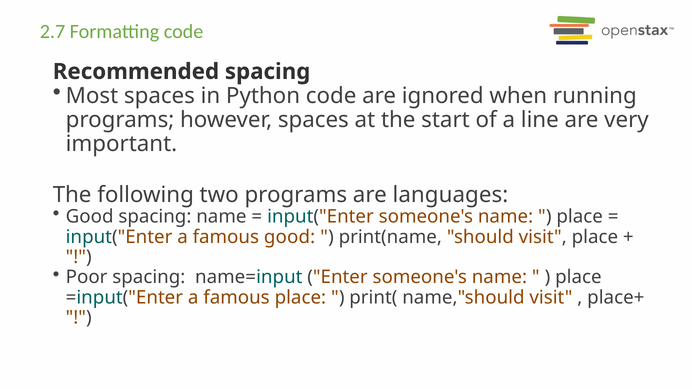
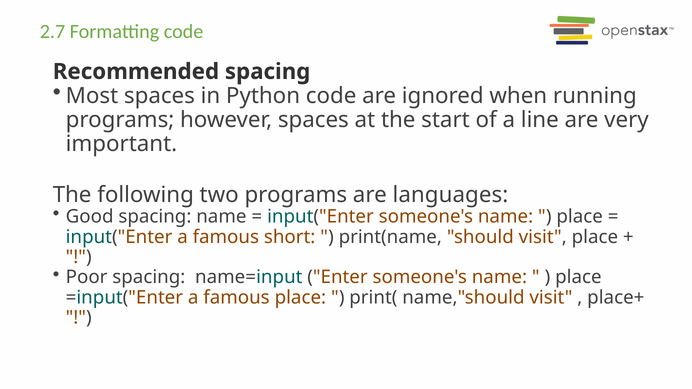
famous good: good -> short
